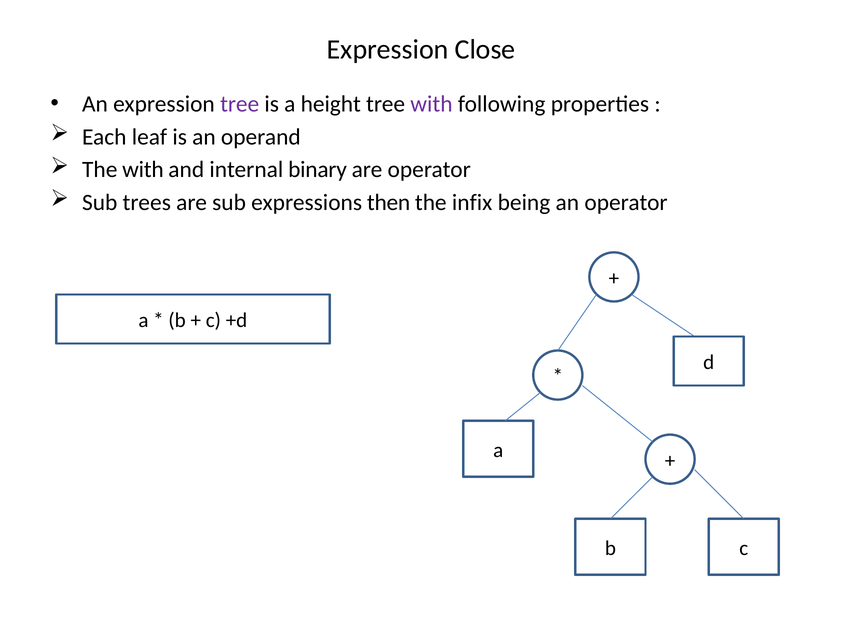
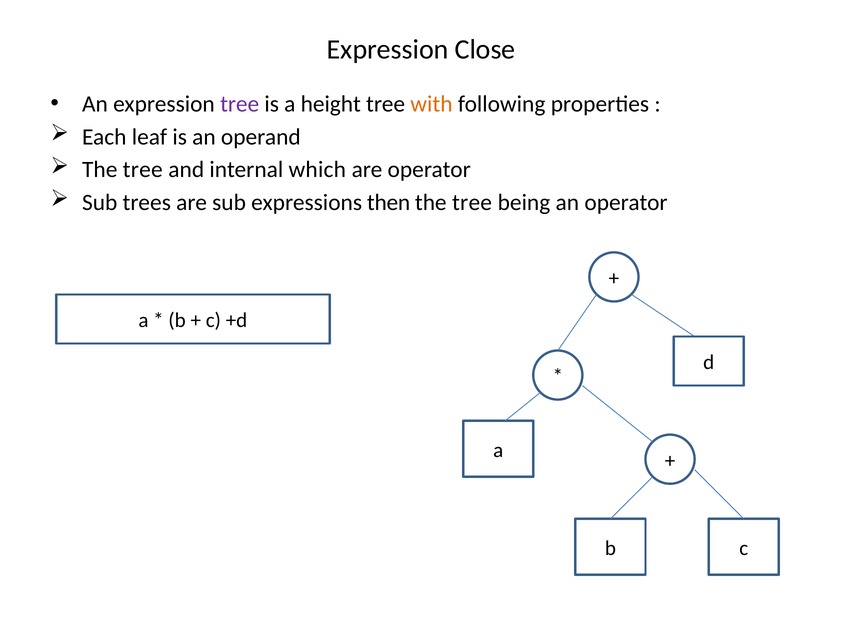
with at (431, 104) colour: purple -> orange
with at (143, 170): with -> tree
binary: binary -> which
infix at (472, 202): infix -> tree
